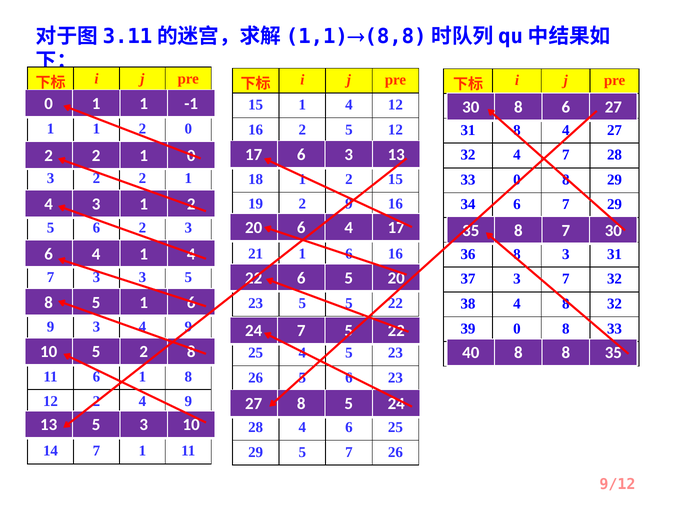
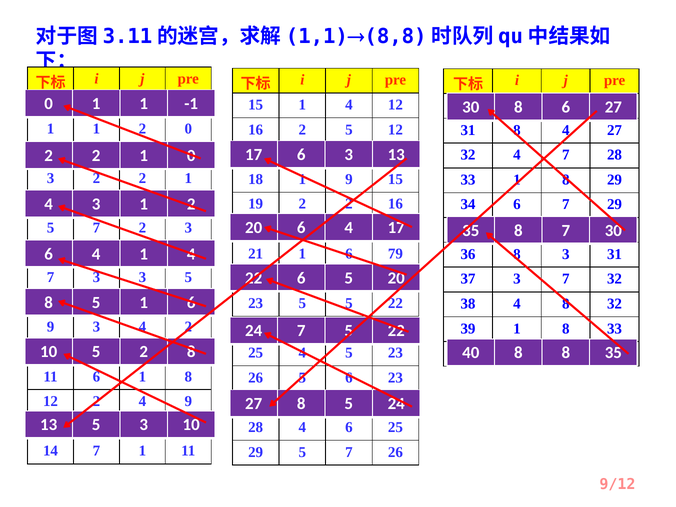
18 1 2: 2 -> 9
33 0: 0 -> 1
19 2 9: 9 -> 2
6 at (96, 228): 6 -> 7
6 16: 16 -> 79
3 4 9: 9 -> 2
39 0: 0 -> 1
